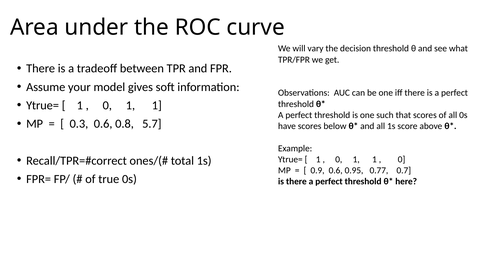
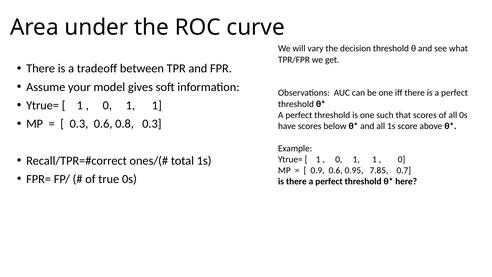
0.8 5.7: 5.7 -> 0.3
0.77: 0.77 -> 7.85
